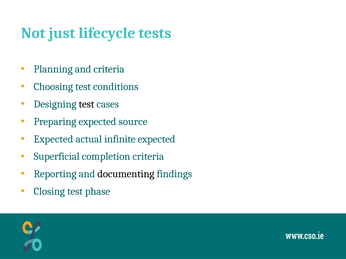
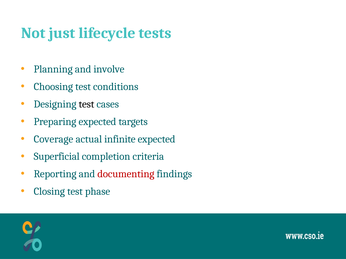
and criteria: criteria -> involve
source: source -> targets
Expected at (53, 139): Expected -> Coverage
documenting colour: black -> red
